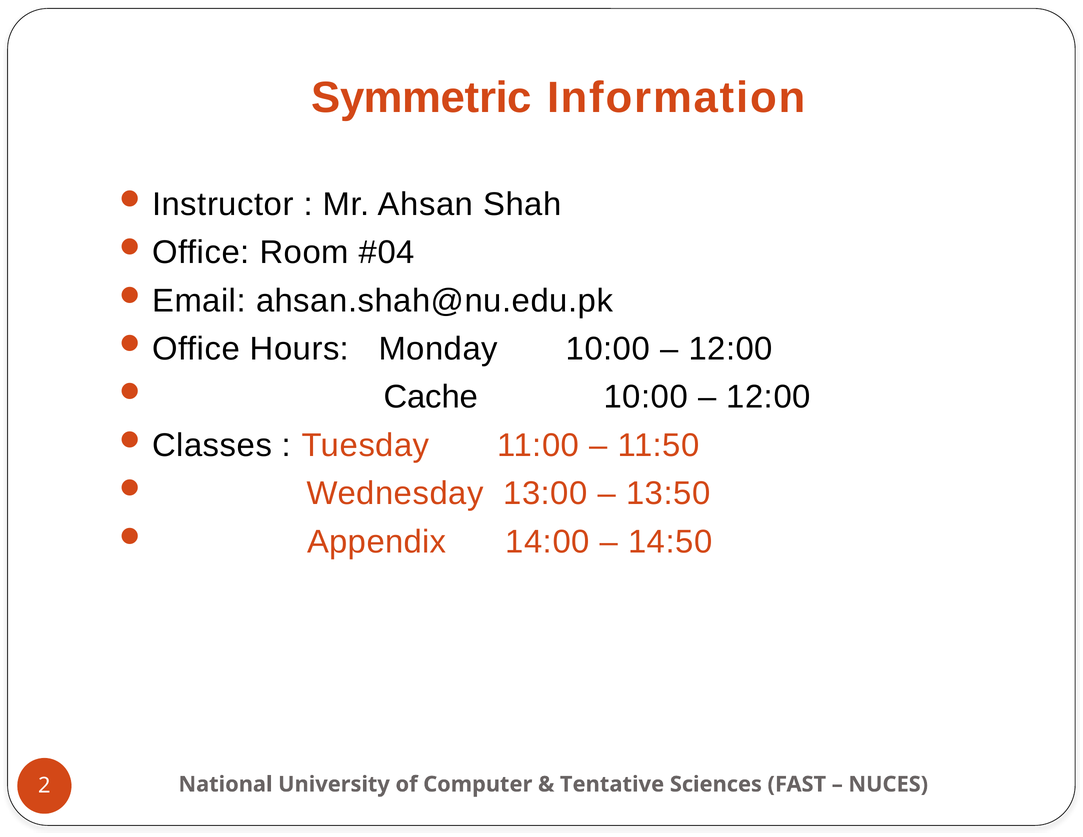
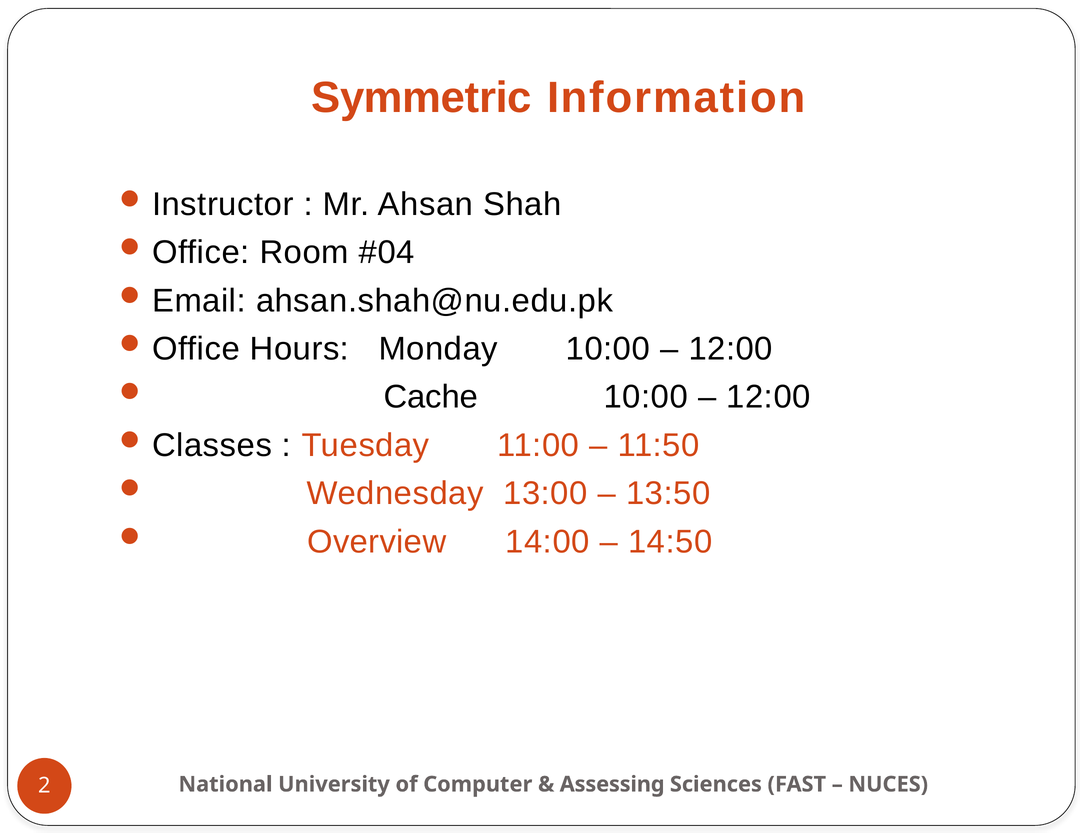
Appendix: Appendix -> Overview
Tentative: Tentative -> Assessing
